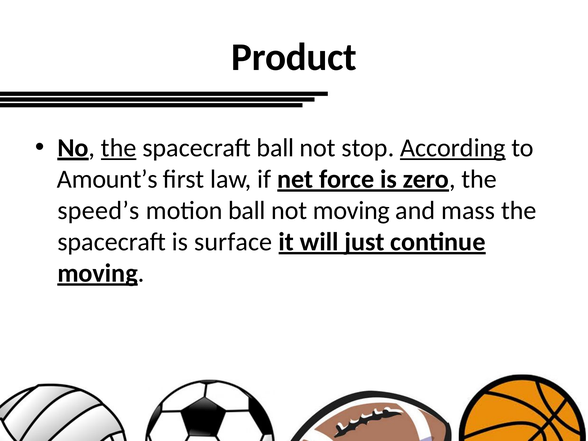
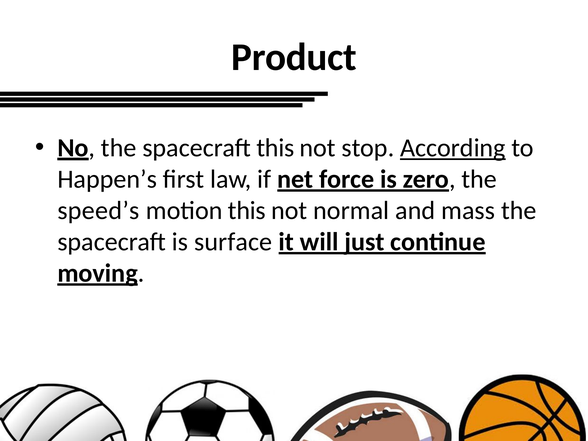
the at (119, 148) underline: present -> none
spacecraft ball: ball -> this
Amount’s: Amount’s -> Happen’s
motion ball: ball -> this
not moving: moving -> normal
